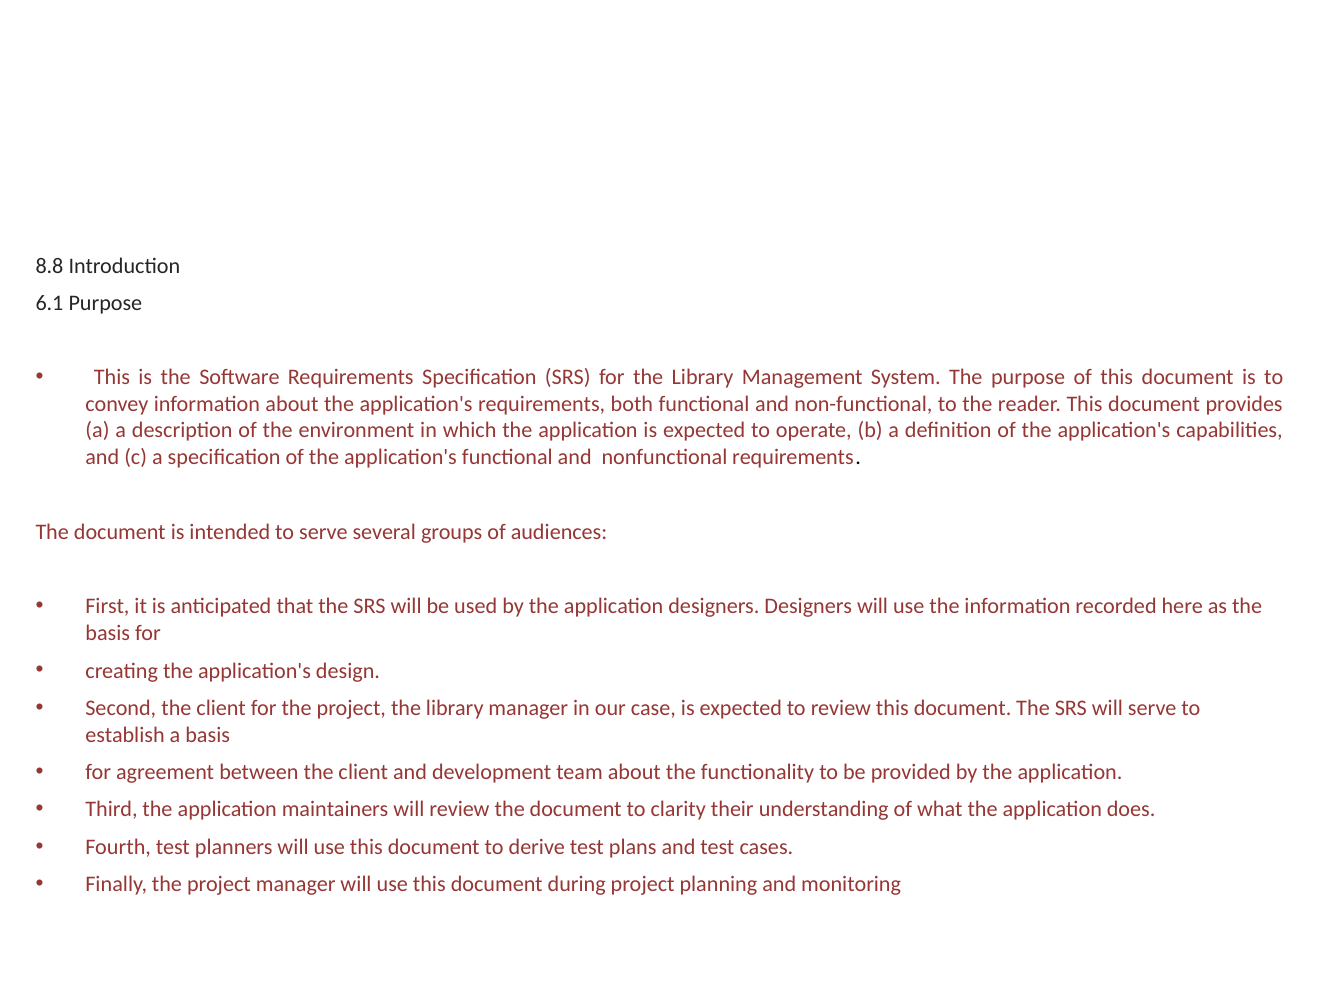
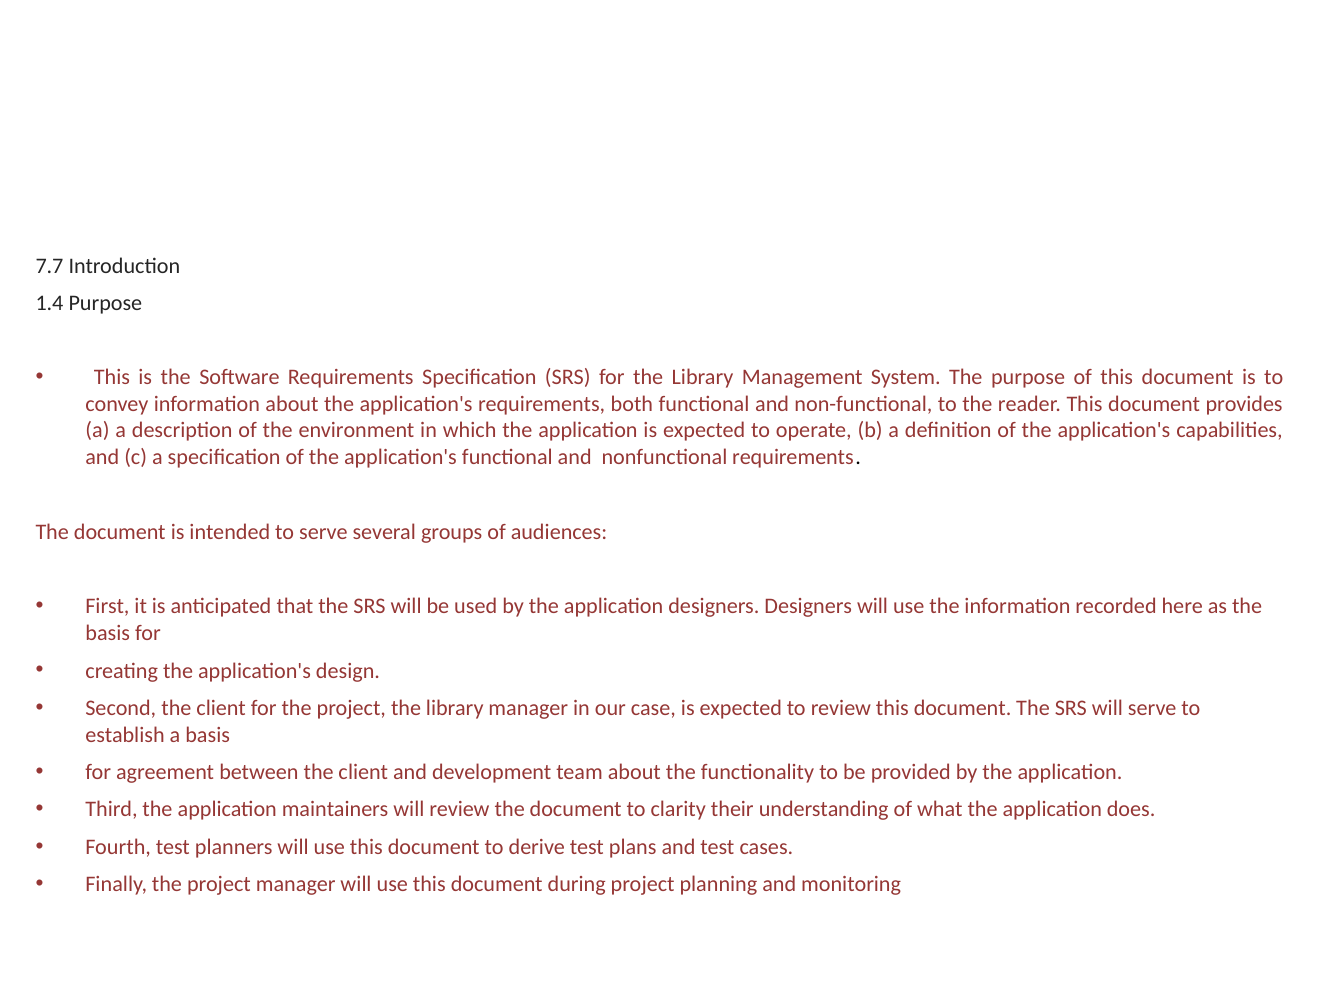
8.8: 8.8 -> 7.7
6.1: 6.1 -> 1.4
